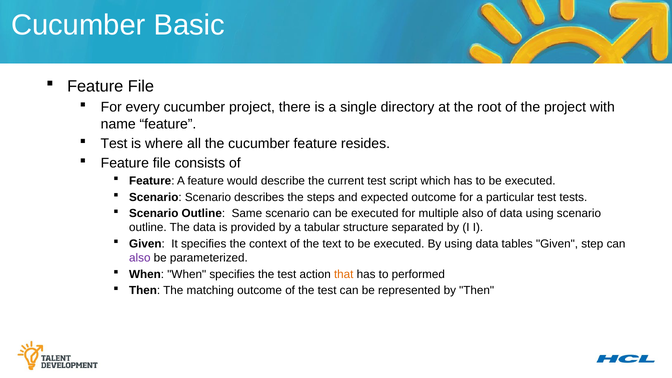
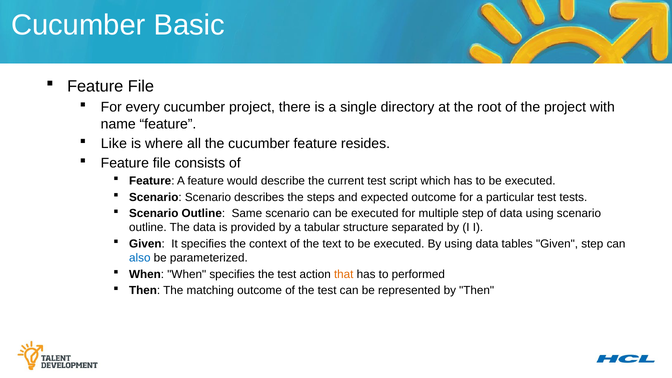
Test at (114, 144): Test -> Like
multiple also: also -> step
also at (140, 258) colour: purple -> blue
